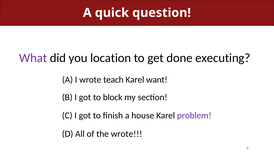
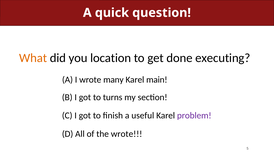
What colour: purple -> orange
teach: teach -> many
want: want -> main
block: block -> turns
house: house -> useful
